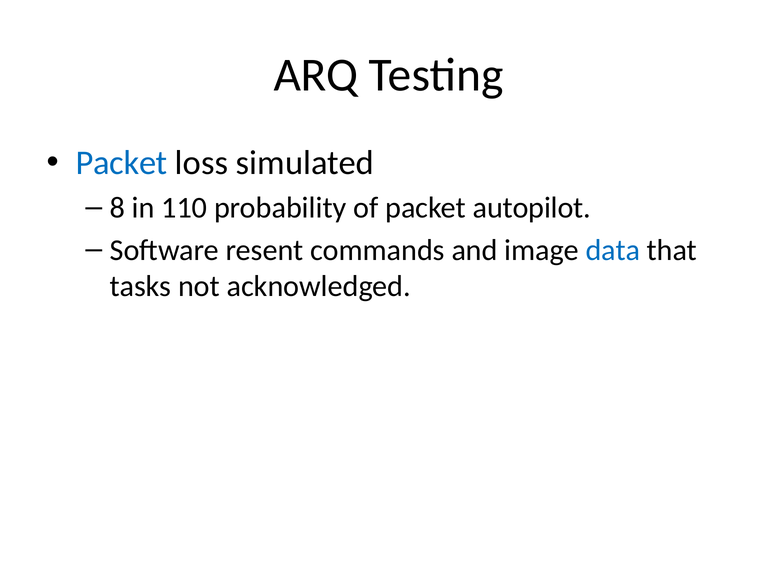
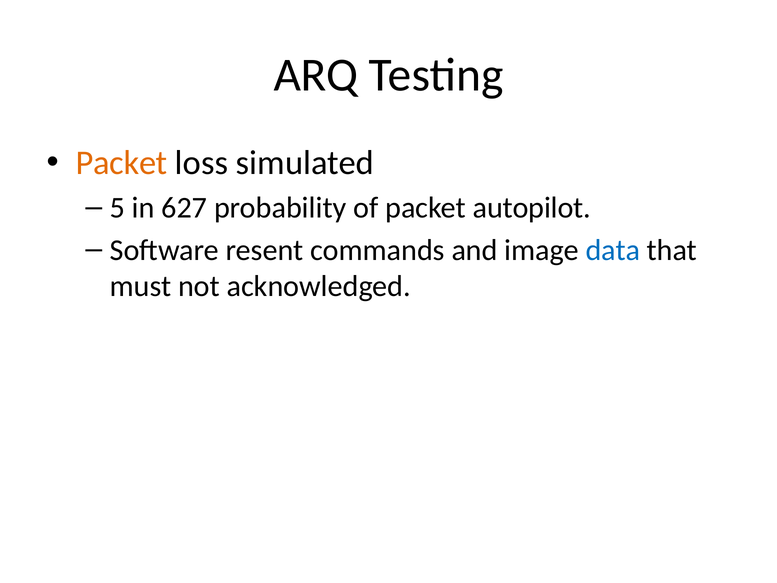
Packet at (122, 163) colour: blue -> orange
8: 8 -> 5
110: 110 -> 627
tasks: tasks -> must
